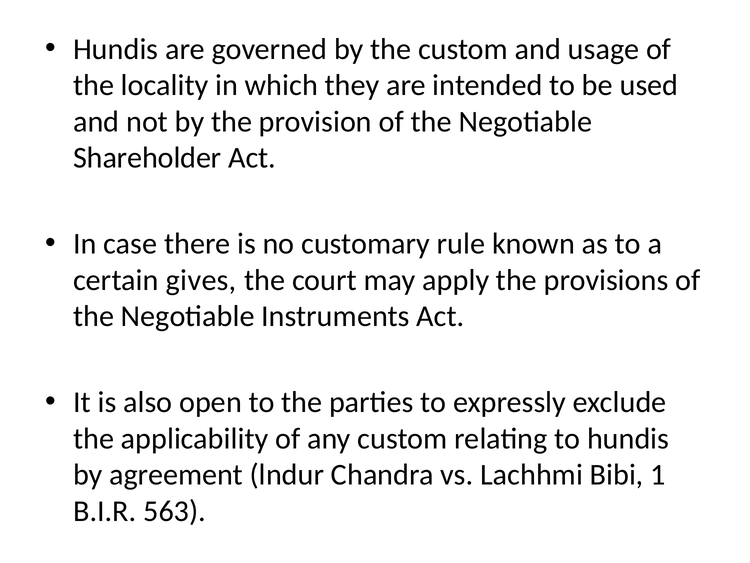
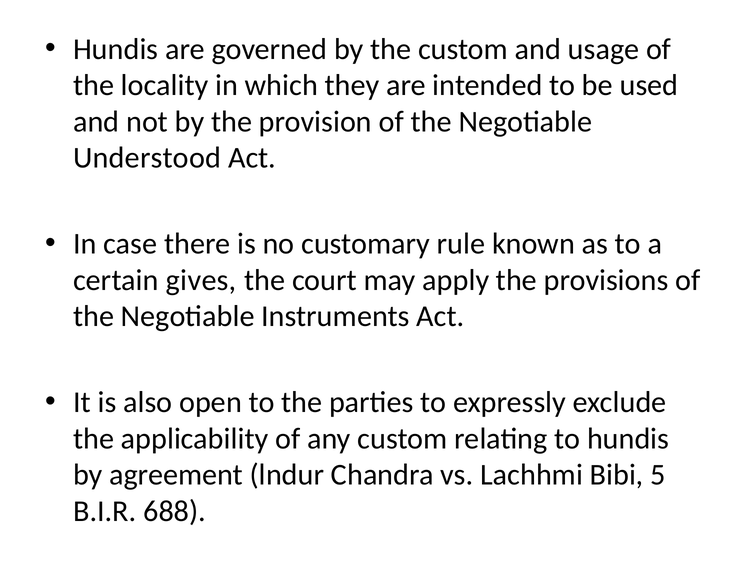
Shareholder: Shareholder -> Understood
1: 1 -> 5
563: 563 -> 688
